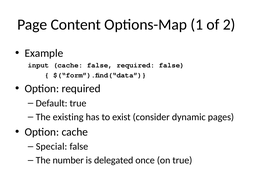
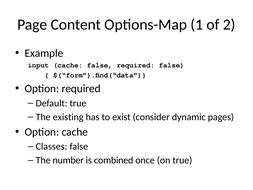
Special: Special -> Classes
delegated: delegated -> combined
